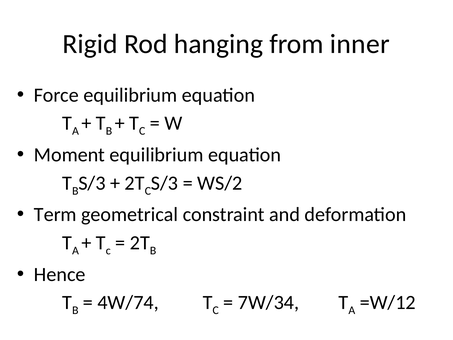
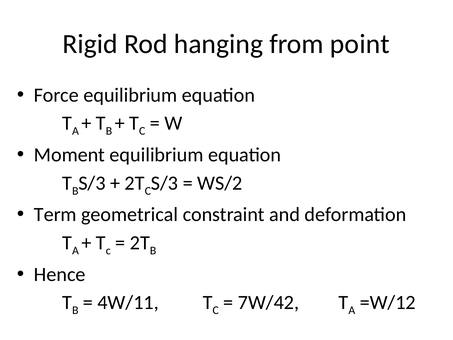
inner: inner -> point
4W/74: 4W/74 -> 4W/11
7W/34: 7W/34 -> 7W/42
